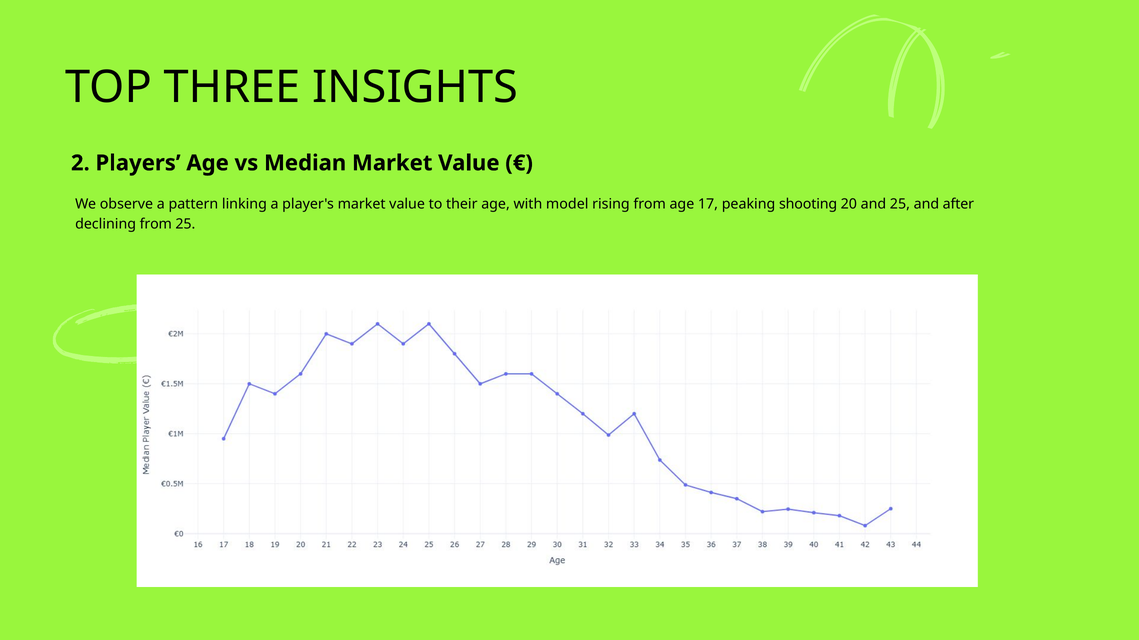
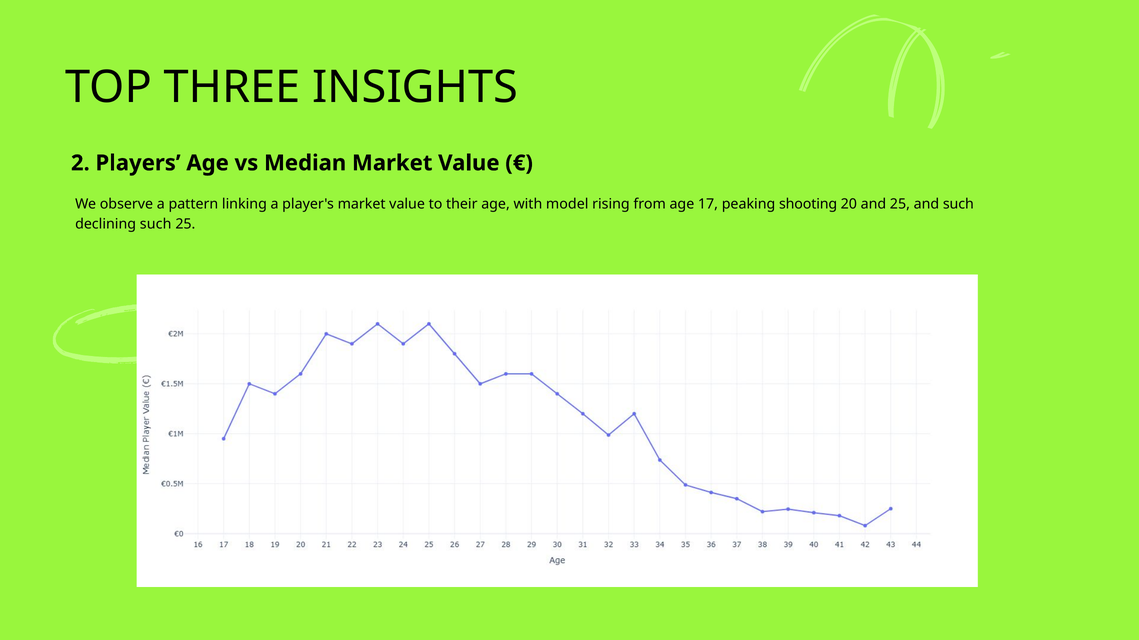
and after: after -> such
declining from: from -> such
